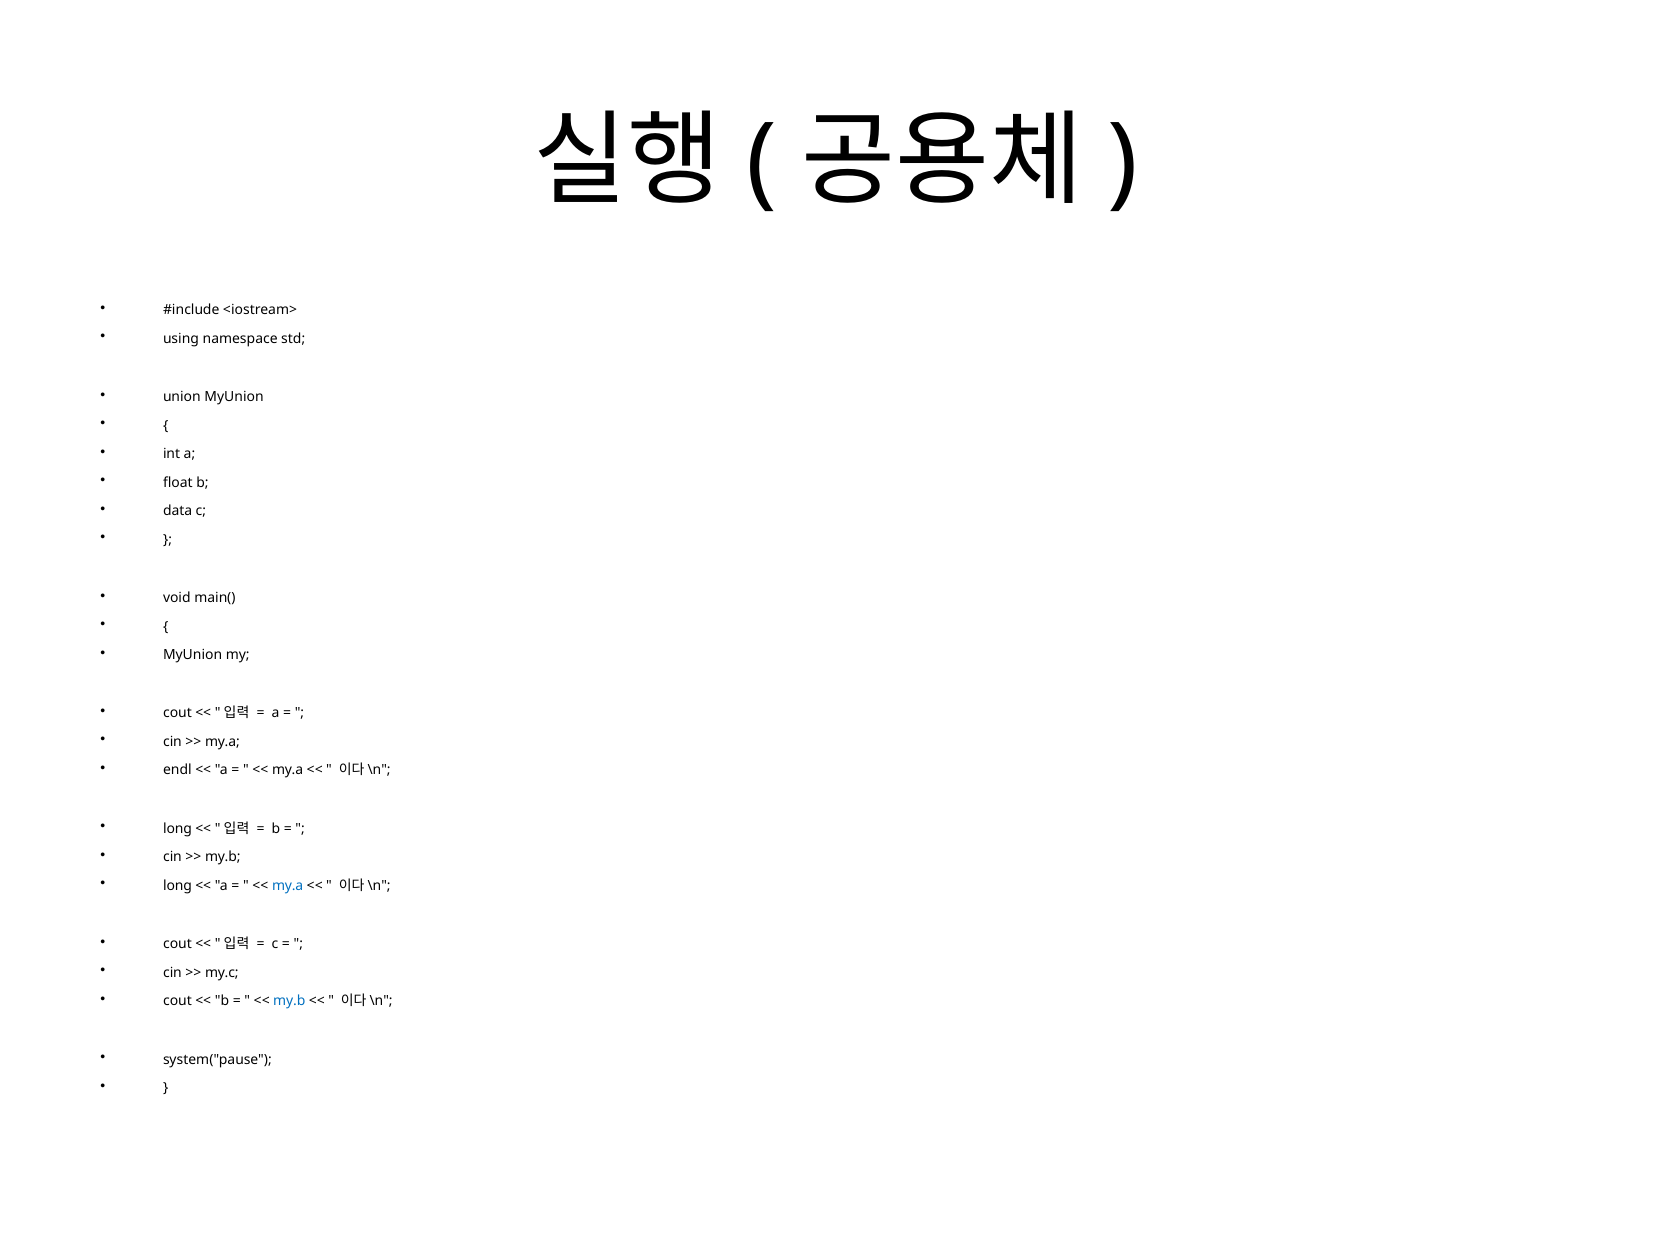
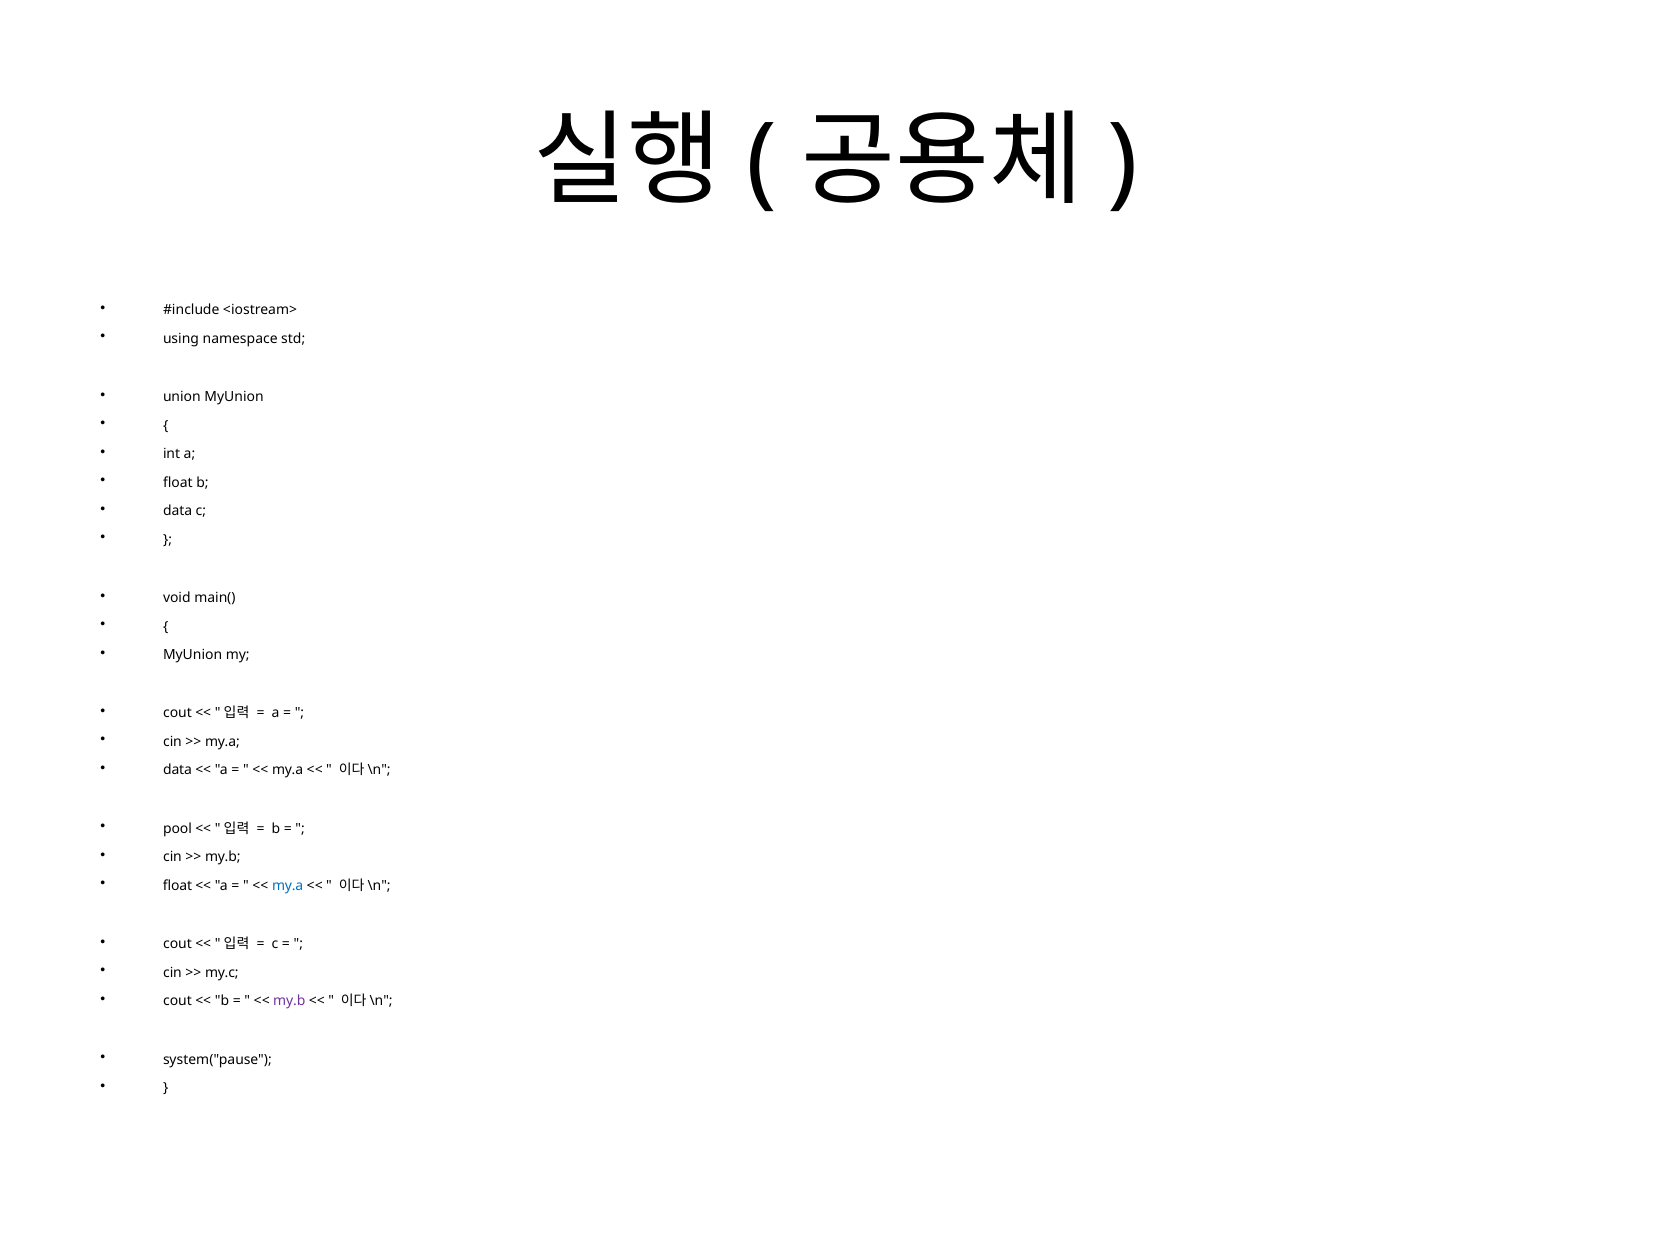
endl at (177, 770): endl -> data
long at (177, 829): long -> pool
long at (177, 886): long -> float
my.b at (289, 1001) colour: blue -> purple
